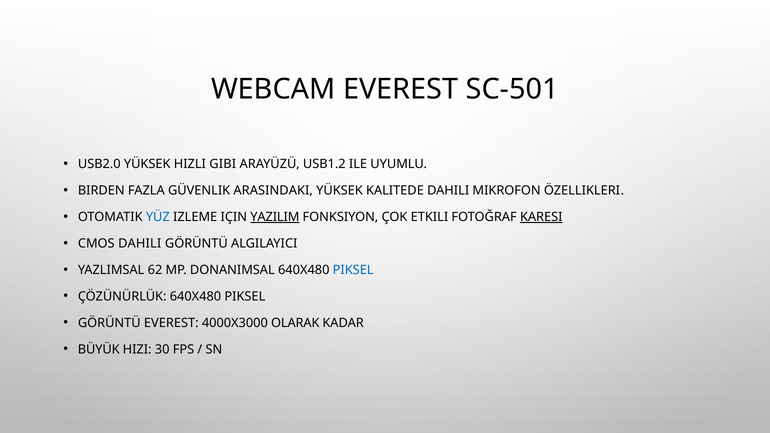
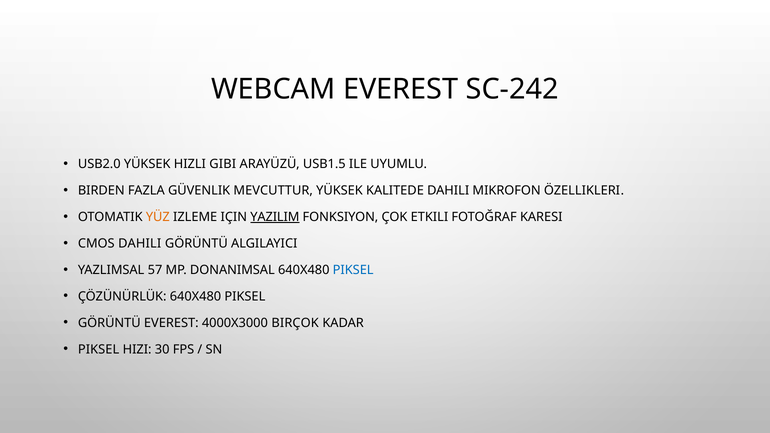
SC-501: SC-501 -> SC-242
USB1.2: USB1.2 -> USB1.5
ARASINDAKI: ARASINDAKI -> MEVCUTTUR
YÜZ colour: blue -> orange
KARESI underline: present -> none
62: 62 -> 57
OLARAK: OLARAK -> BIRÇOK
BÜYÜK at (99, 349): BÜYÜK -> PIKSEL
